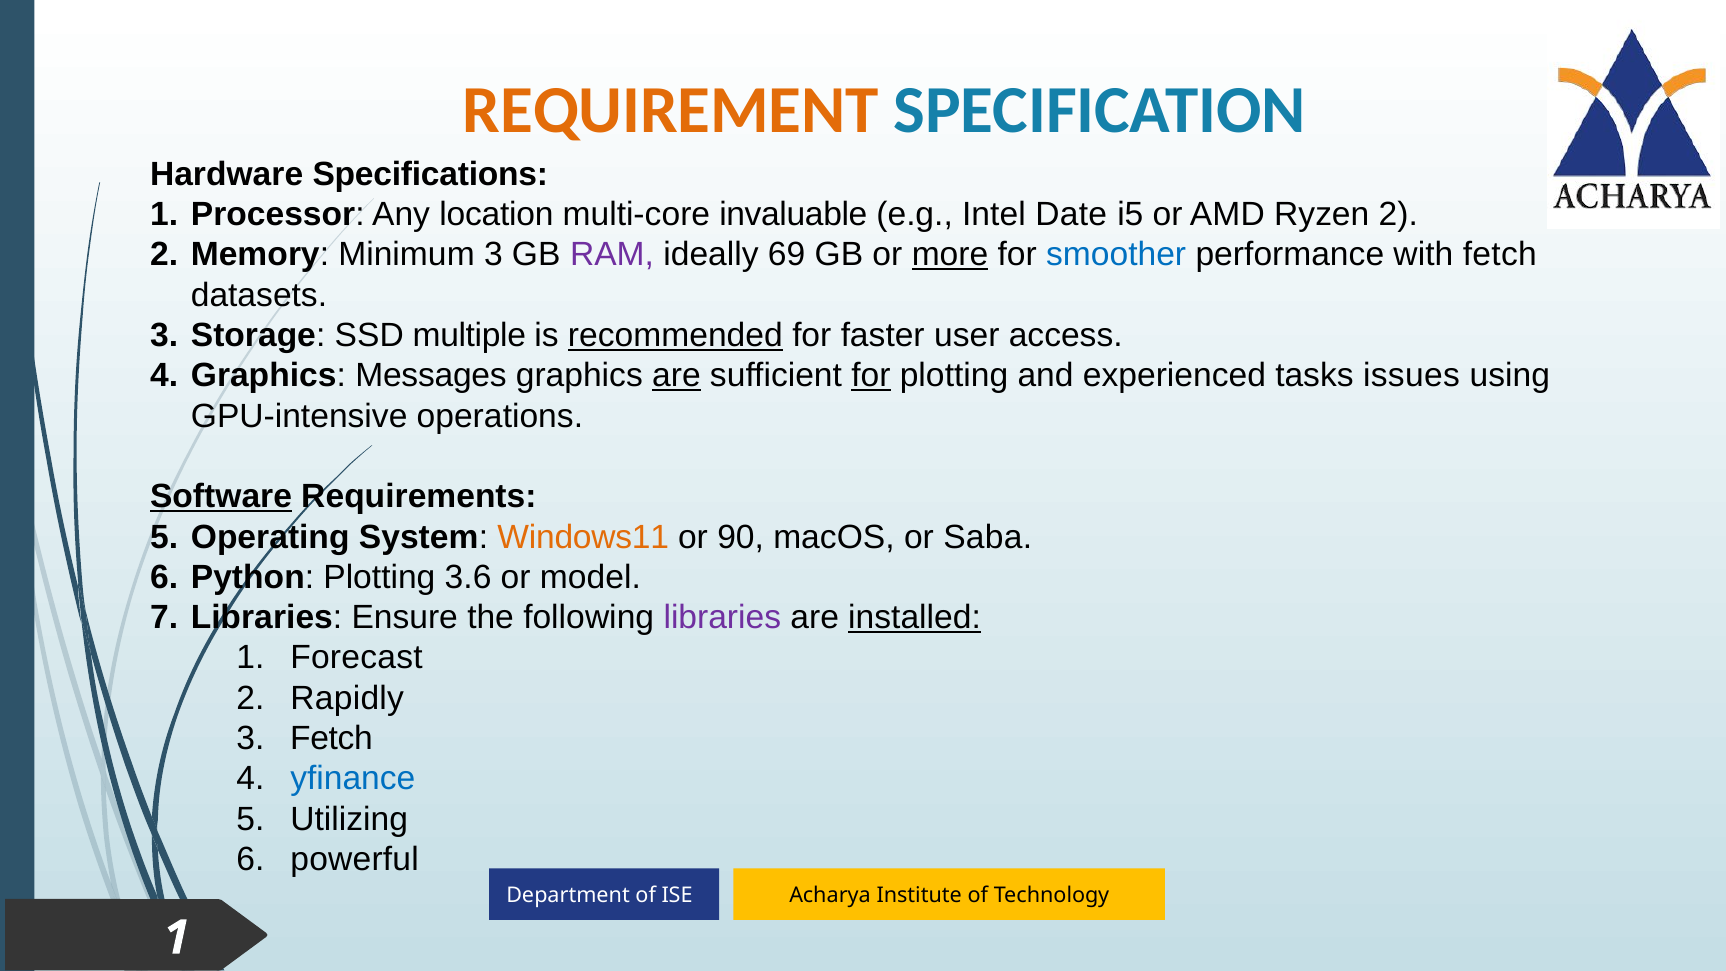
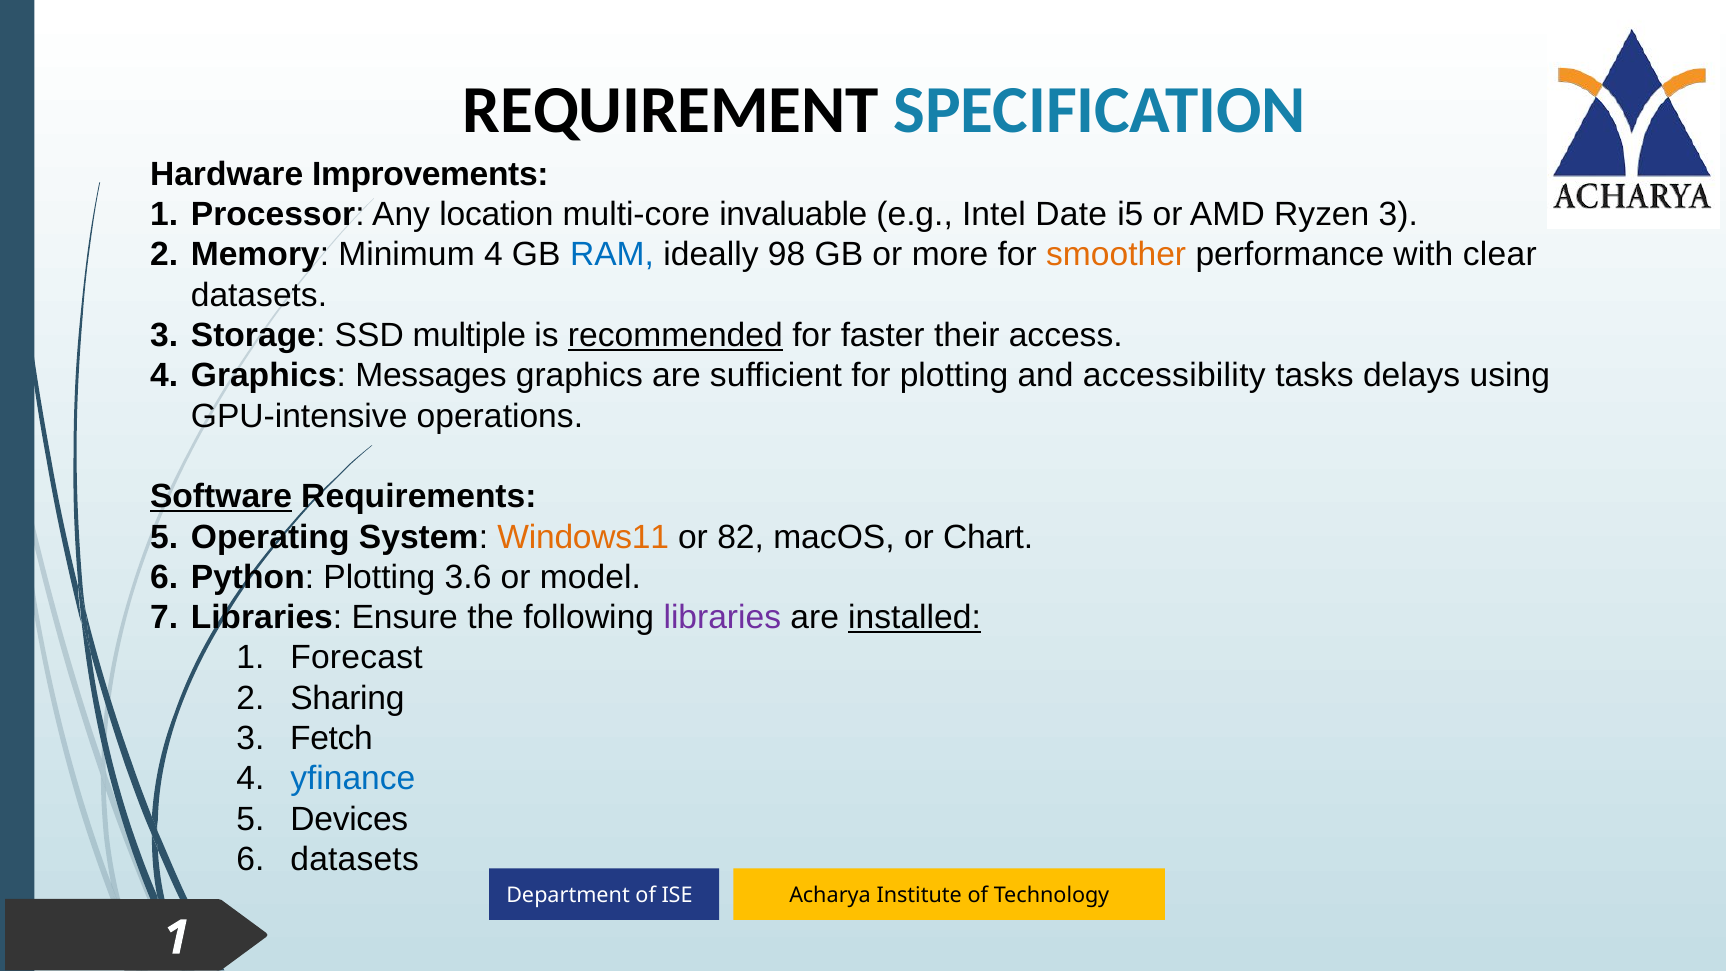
REQUIREMENT colour: orange -> black
Specifications: Specifications -> Improvements
Ryzen 2: 2 -> 3
Minimum 3: 3 -> 4
RAM colour: purple -> blue
69: 69 -> 98
more underline: present -> none
smoother colour: blue -> orange
with fetch: fetch -> clear
user: user -> their
are at (677, 376) underline: present -> none
for at (871, 376) underline: present -> none
experienced: experienced -> accessibility
issues: issues -> delays
90: 90 -> 82
Saba: Saba -> Chart
Rapidly: Rapidly -> Sharing
Utilizing: Utilizing -> Devices
powerful at (355, 859): powerful -> datasets
